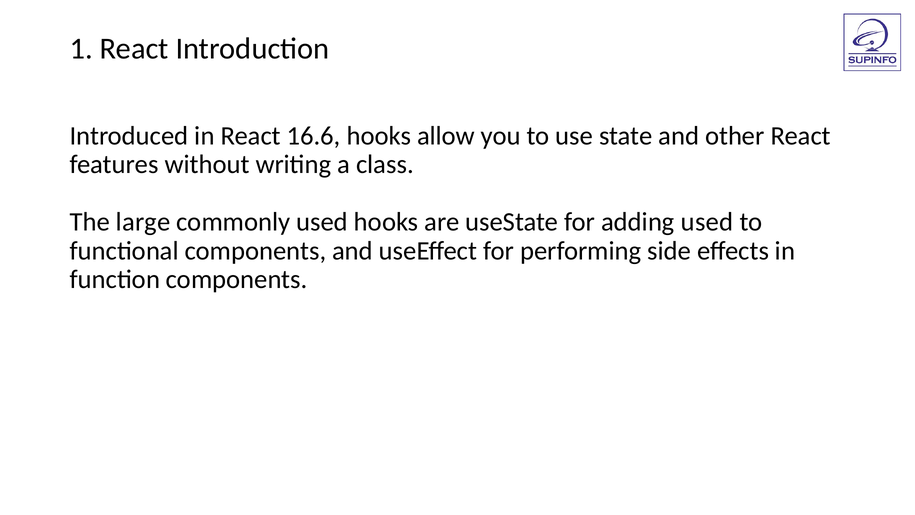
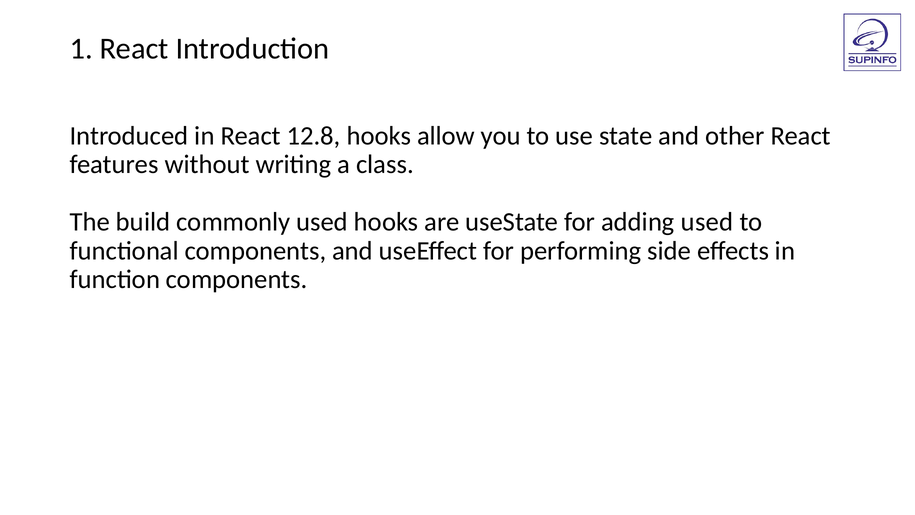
16.6: 16.6 -> 12.8
large: large -> build
